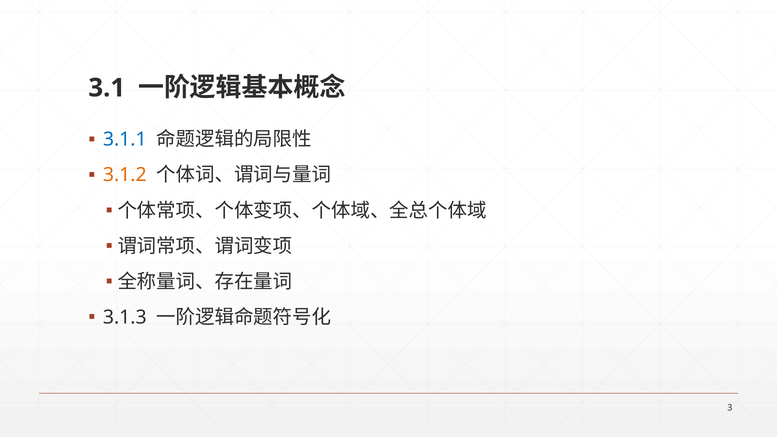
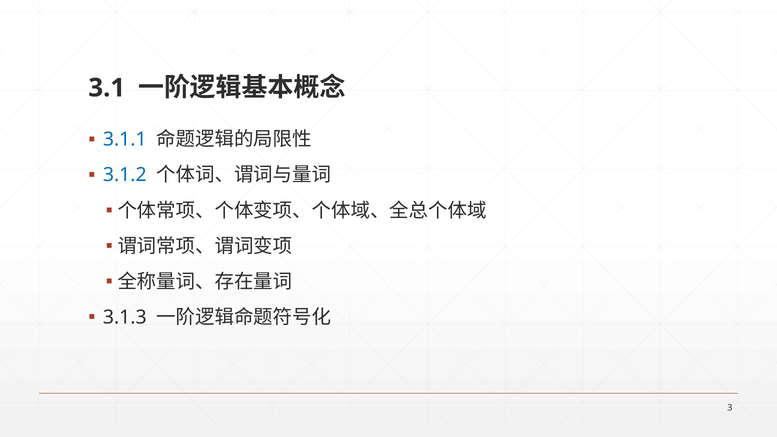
3.1.2 colour: orange -> blue
